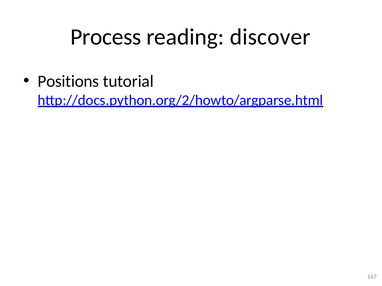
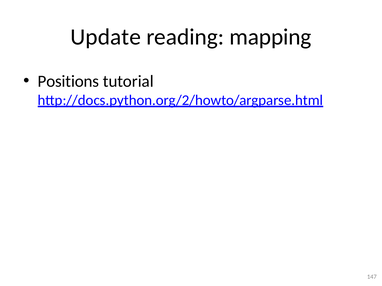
Process: Process -> Update
discover: discover -> mapping
